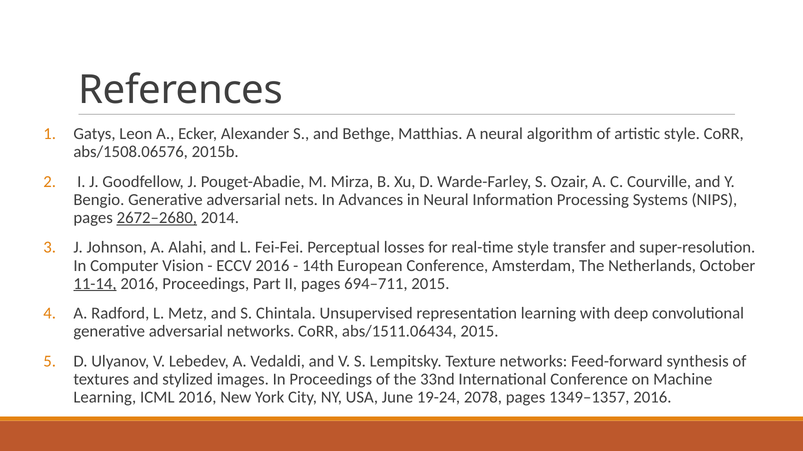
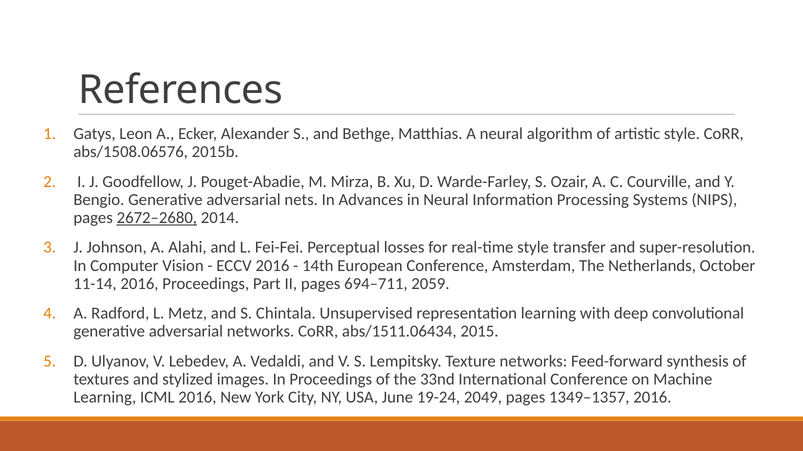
11-14 underline: present -> none
694–711 2015: 2015 -> 2059
2078: 2078 -> 2049
